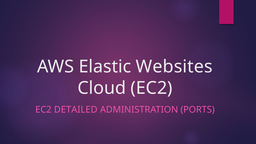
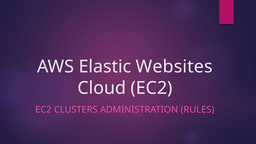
DETAILED: DETAILED -> CLUSTERS
PORTS: PORTS -> RULES
